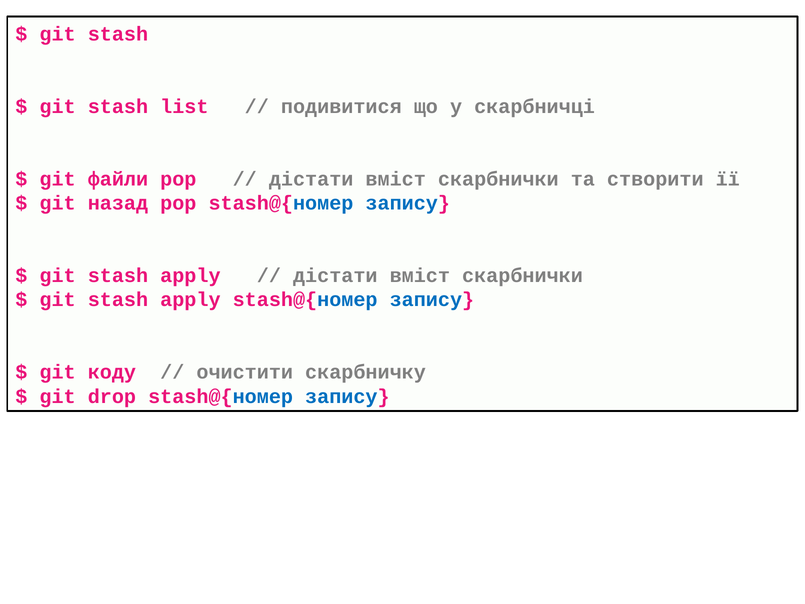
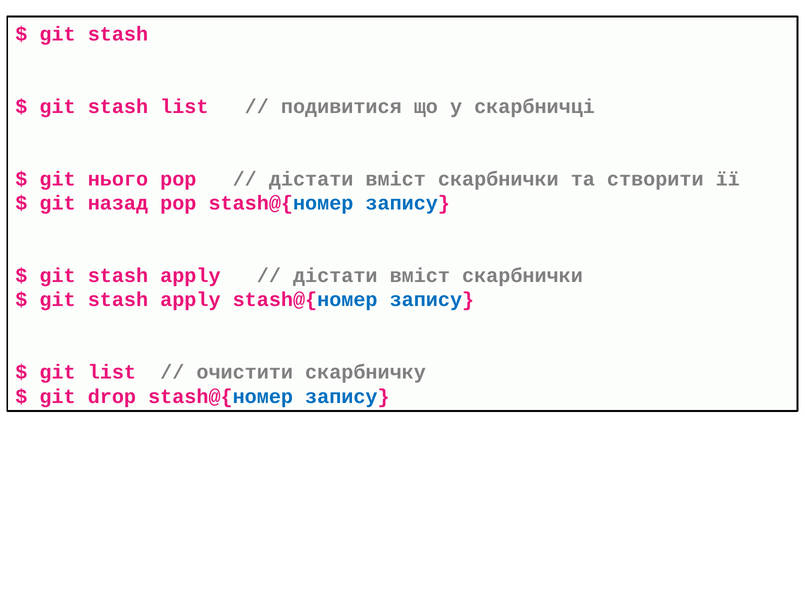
файли: файли -> нього
git коду: коду -> list
